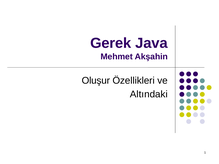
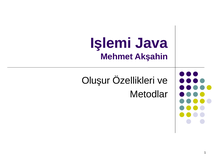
Gerek: Gerek -> Işlemi
Altındaki: Altındaki -> Metodlar
